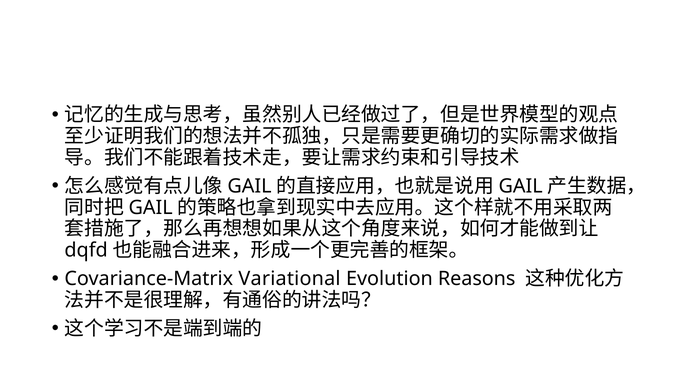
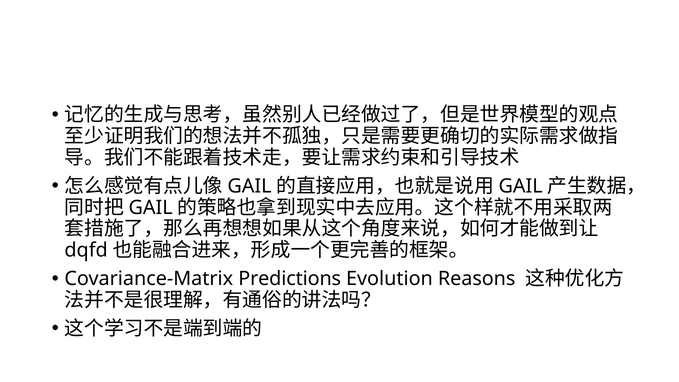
Variational: Variational -> Predictions
